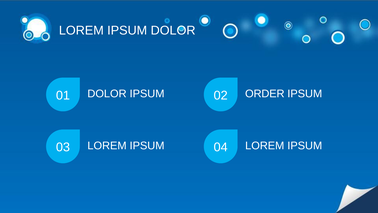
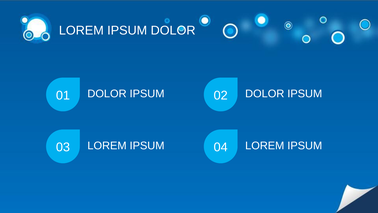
ORDER at (265, 94): ORDER -> DOLOR
